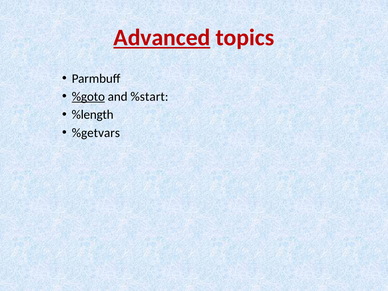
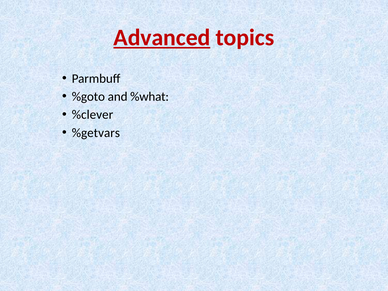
%goto underline: present -> none
%start: %start -> %what
%length: %length -> %clever
